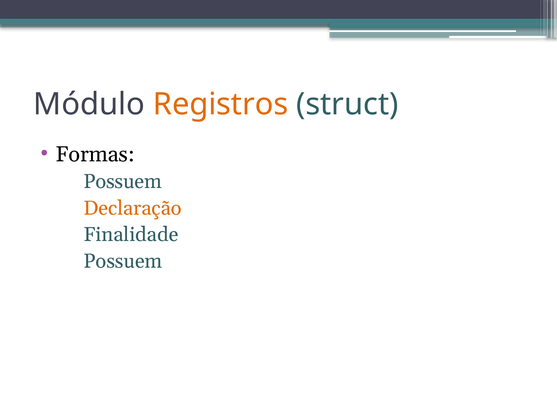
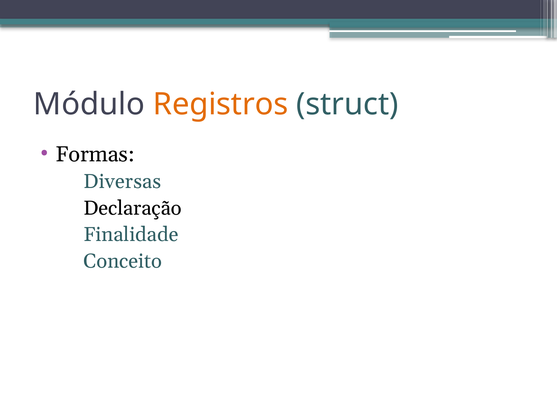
Possuem at (123, 182): Possuem -> Diversas
Declaração colour: orange -> black
Possuem at (123, 261): Possuem -> Conceito
